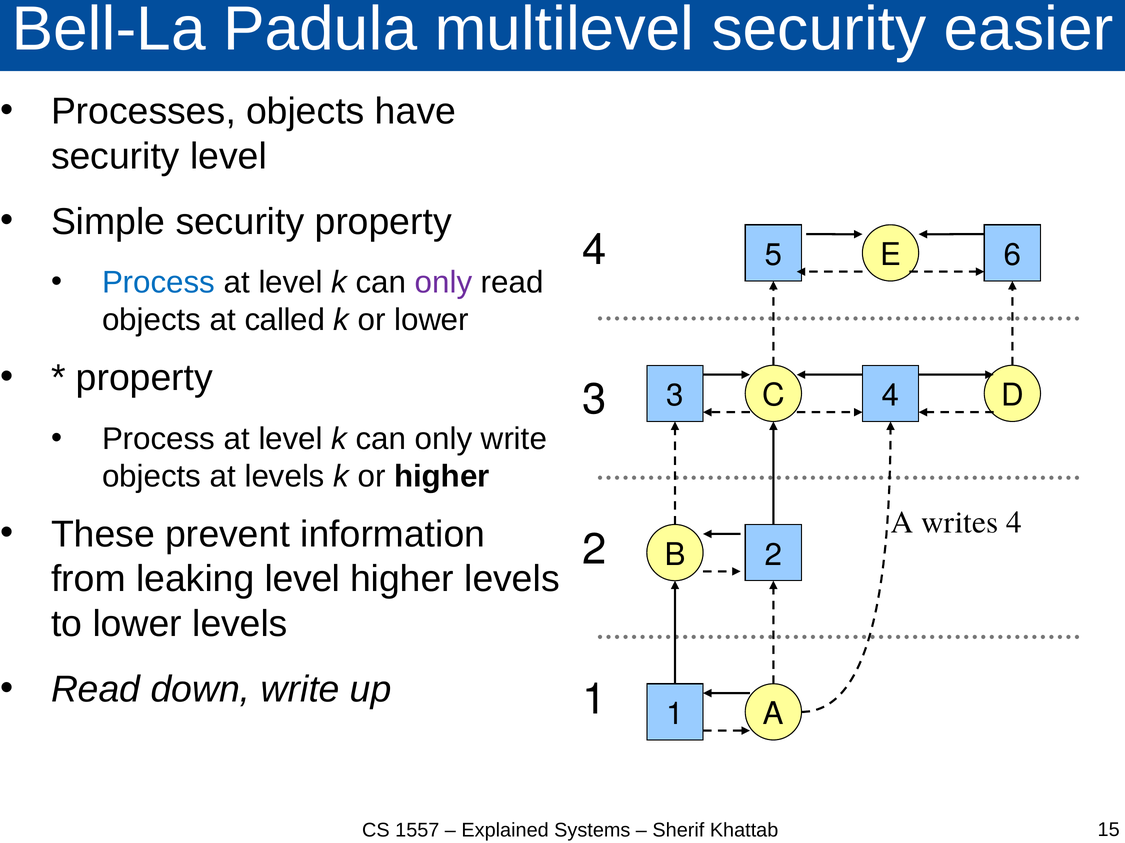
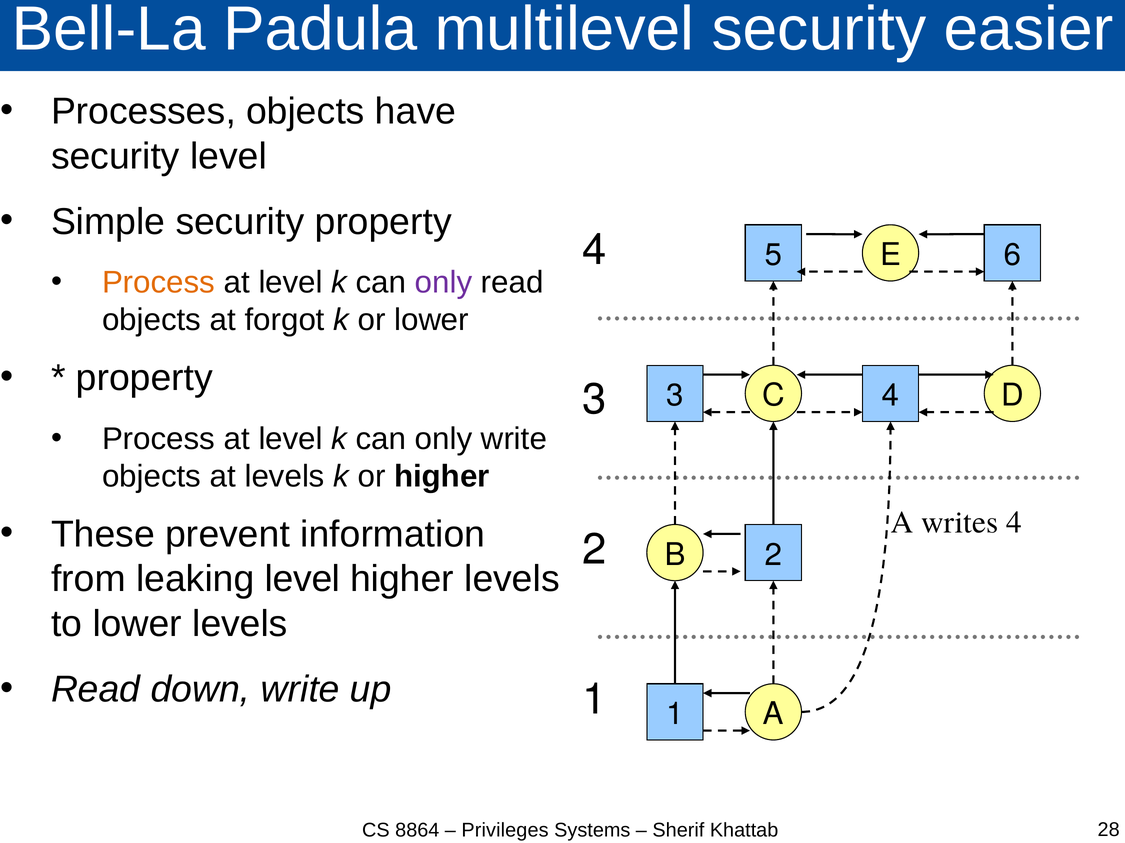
Process at (159, 283) colour: blue -> orange
called: called -> forgot
1557: 1557 -> 8864
Explained: Explained -> Privileges
15: 15 -> 28
